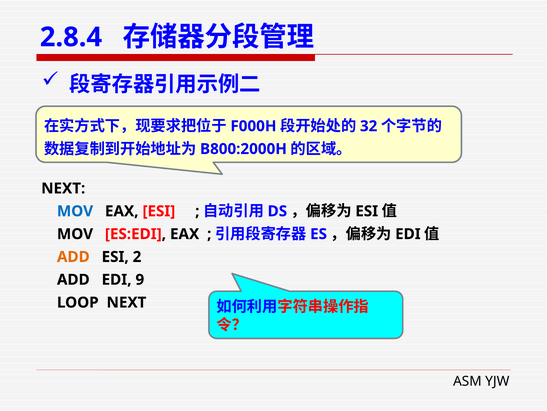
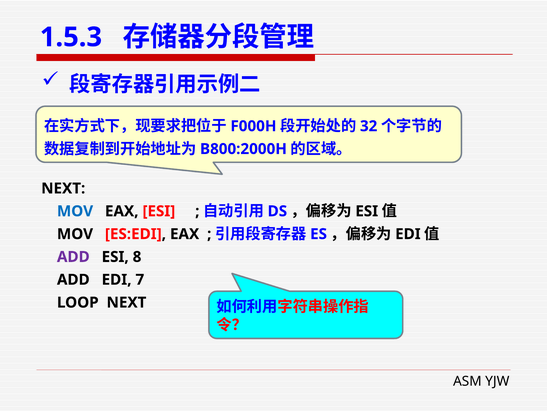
2.8.4: 2.8.4 -> 1.5.3
ADD at (73, 256) colour: orange -> purple
2: 2 -> 8
9: 9 -> 7
